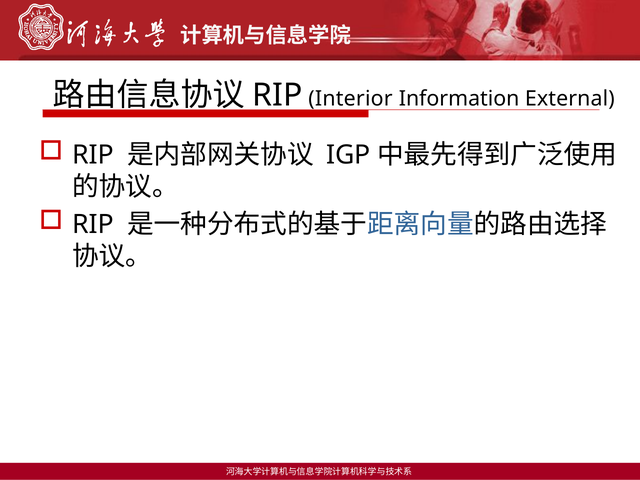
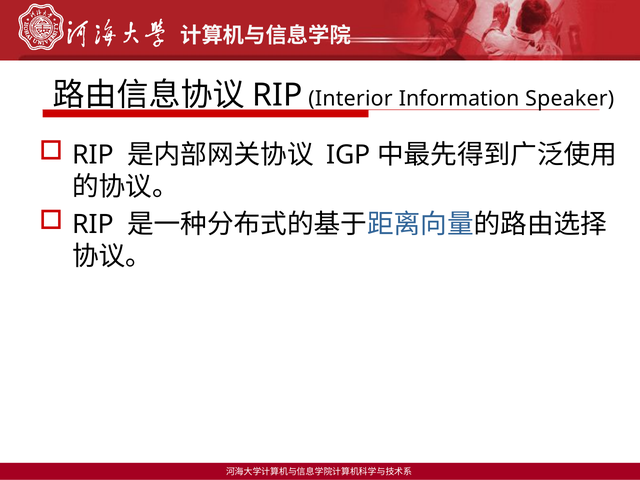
External: External -> Speaker
